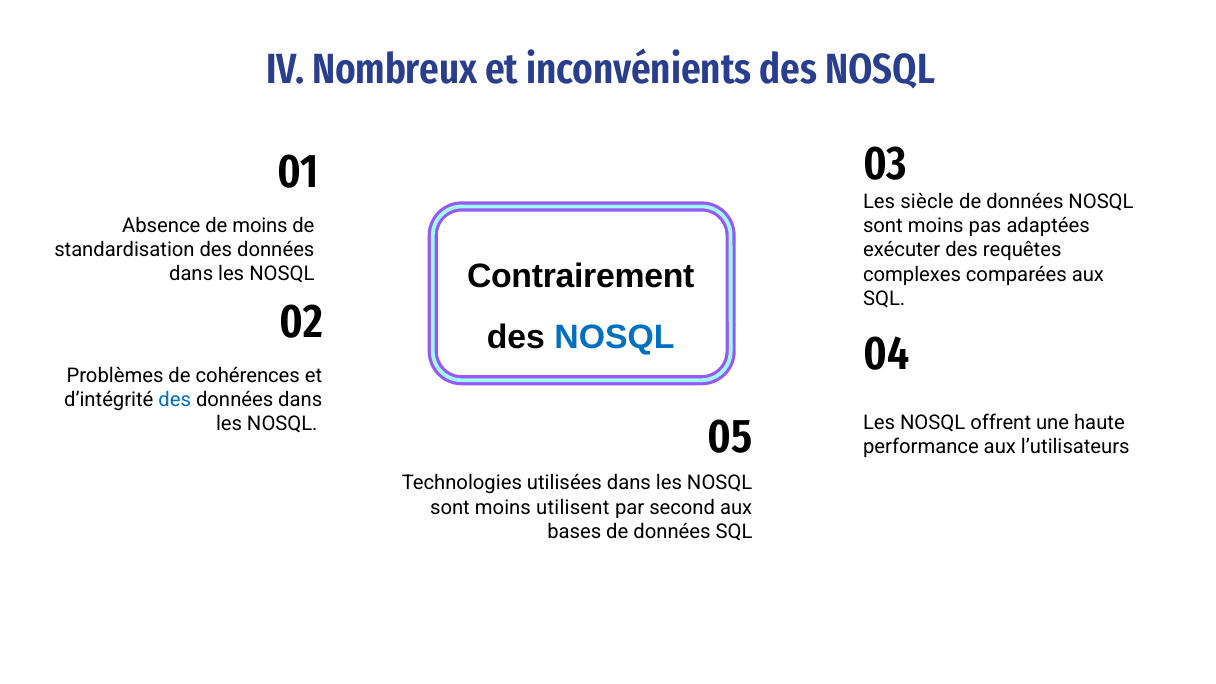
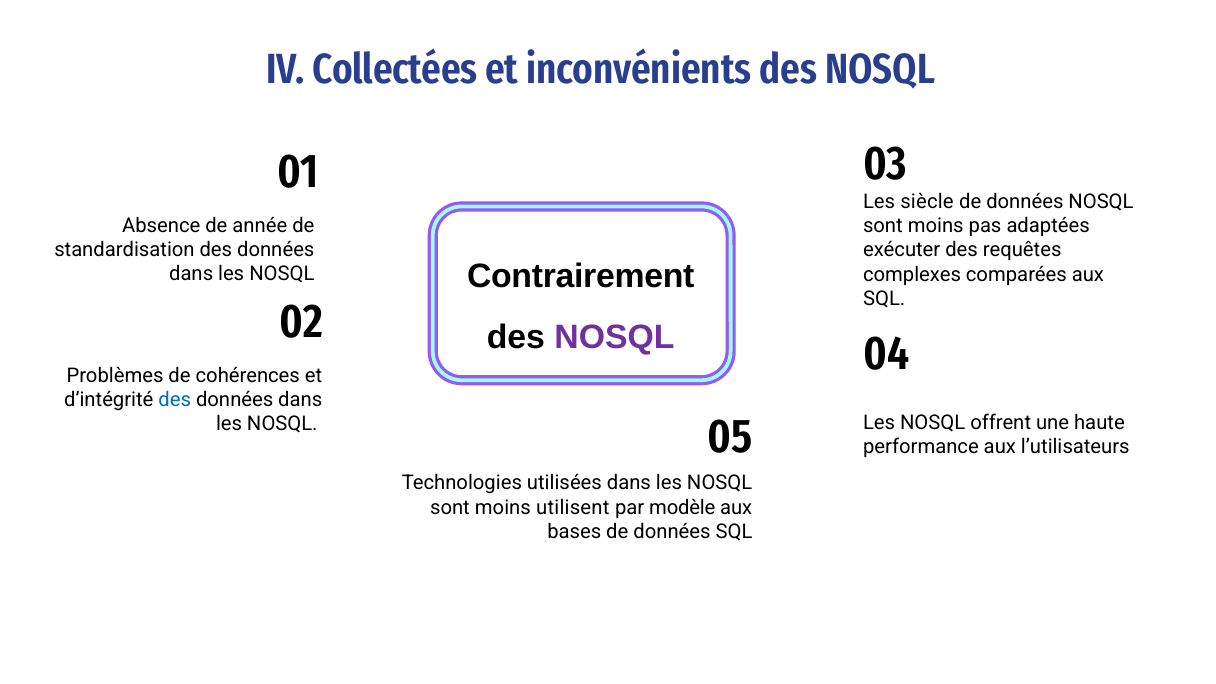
Nombreux: Nombreux -> Collectées
de moins: moins -> année
NOSQL at (614, 337) colour: blue -> purple
second: second -> modèle
